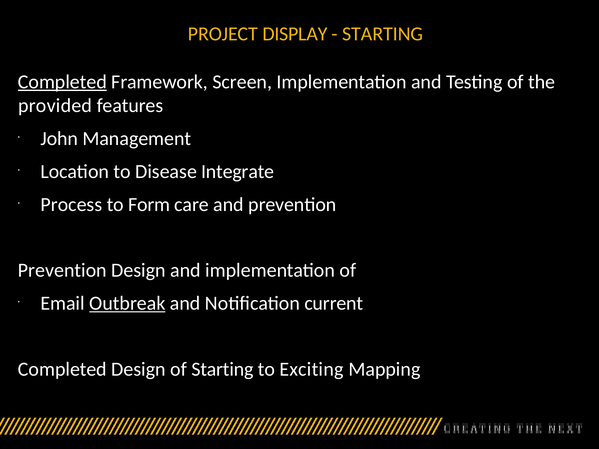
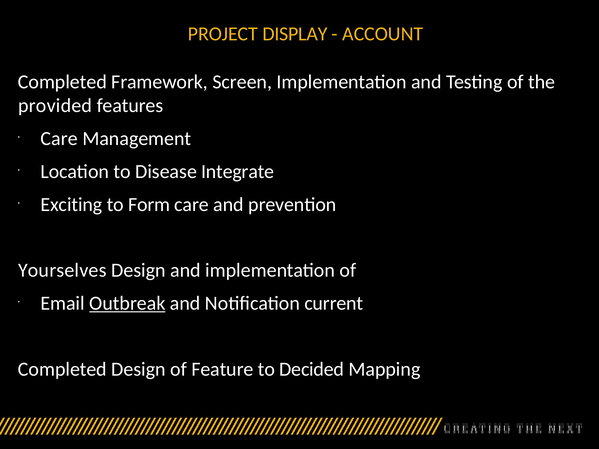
STARTING at (383, 34): STARTING -> ACCOUNT
Completed at (62, 82) underline: present -> none
John at (59, 139): John -> Care
Process: Process -> Exciting
Prevention at (62, 271): Prevention -> Yourselves
of Starting: Starting -> Feature
Exciting: Exciting -> Decided
